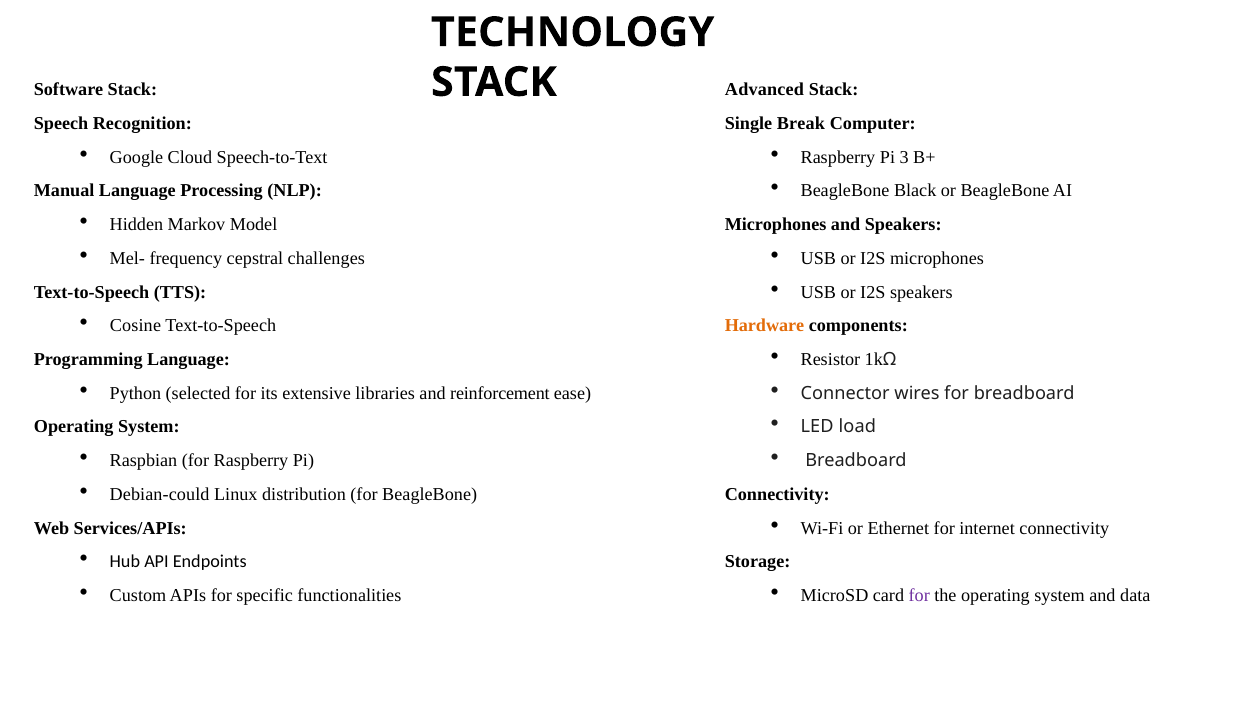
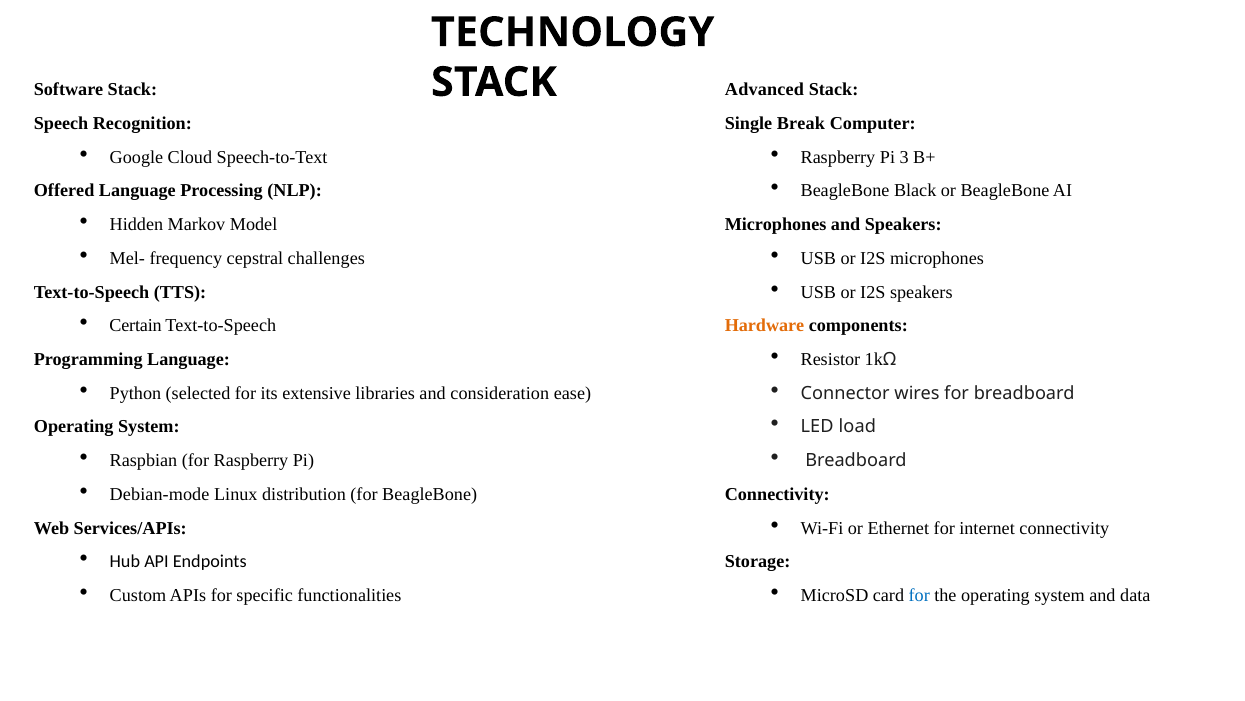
Manual: Manual -> Offered
Cosine: Cosine -> Certain
reinforcement: reinforcement -> consideration
Debian-could: Debian-could -> Debian-mode
for at (919, 595) colour: purple -> blue
